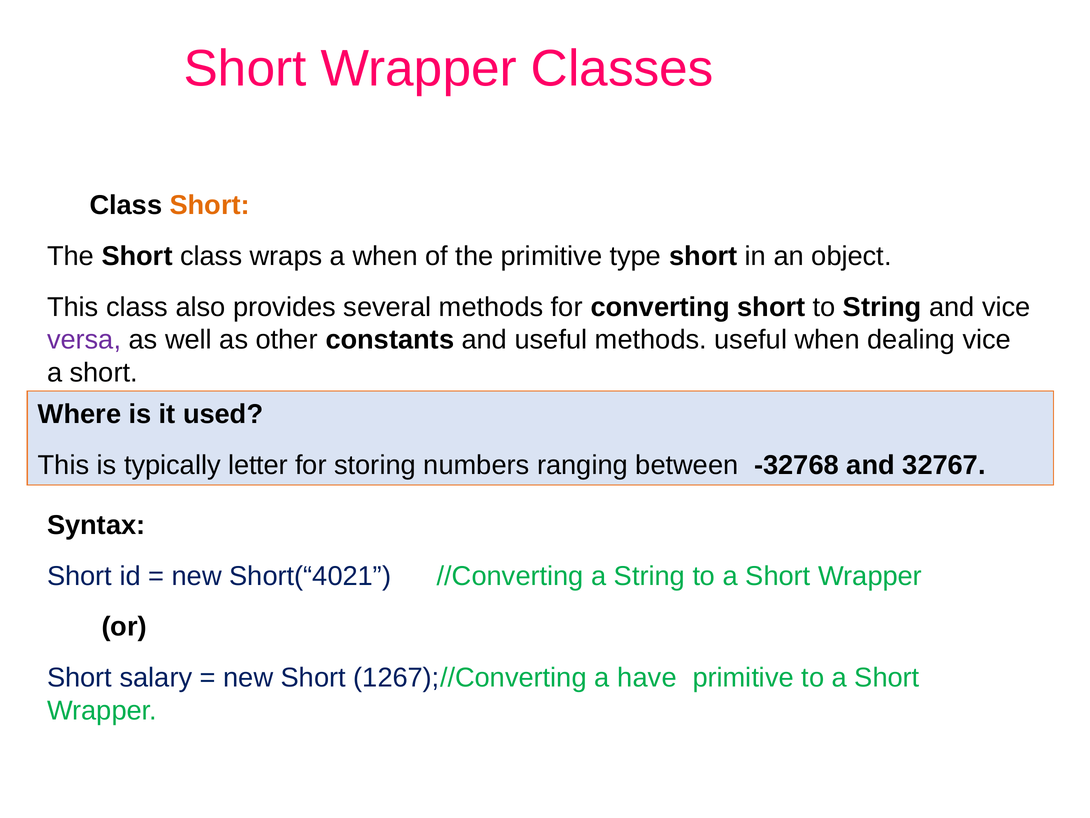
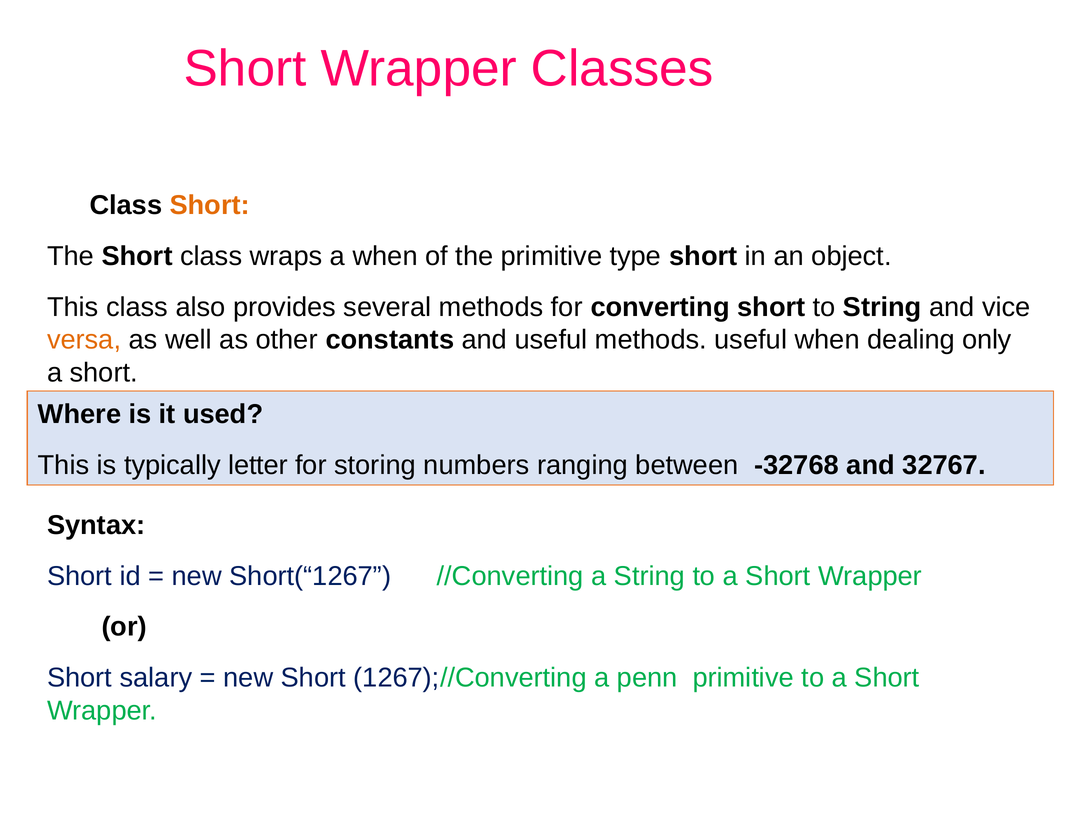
versa colour: purple -> orange
dealing vice: vice -> only
Short(“4021: Short(“4021 -> Short(“1267
have: have -> penn
